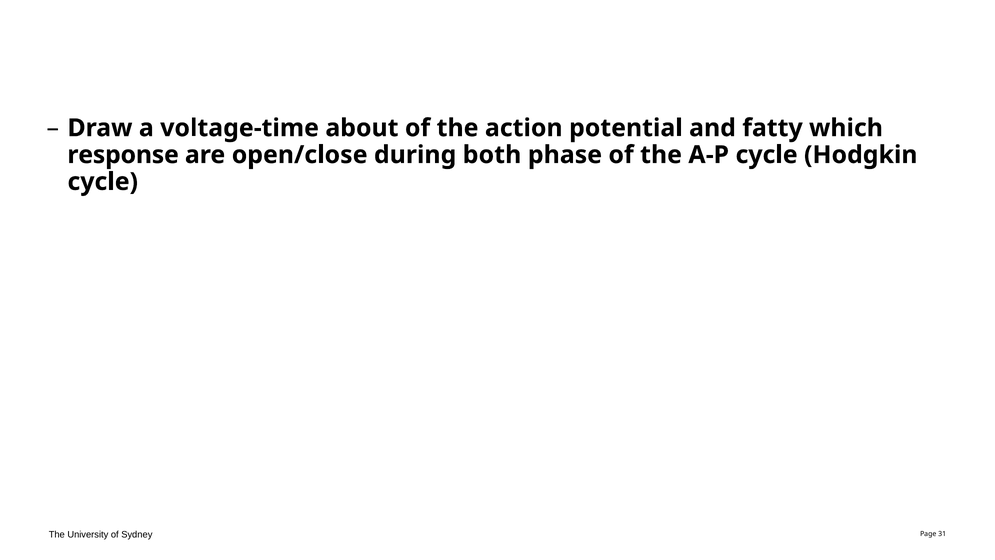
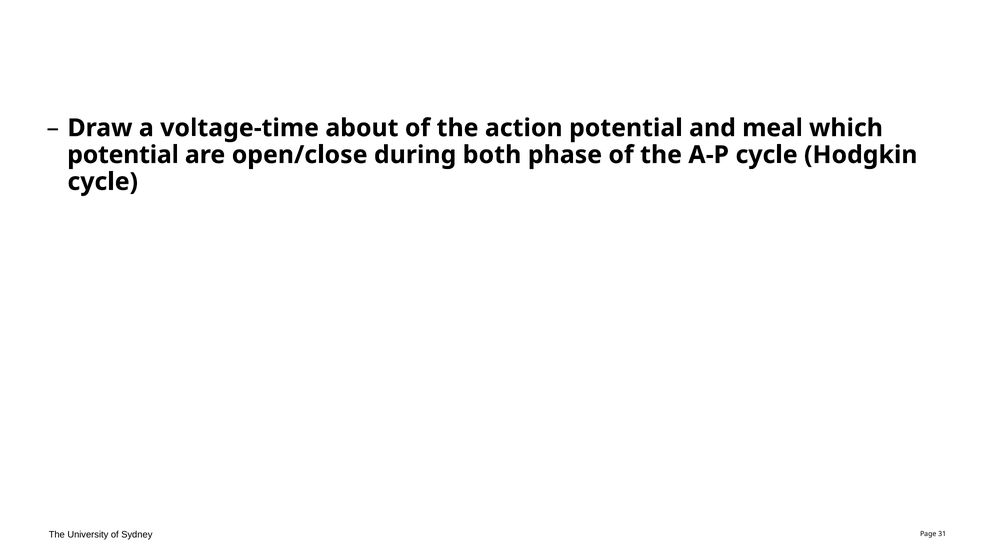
fatty: fatty -> meal
response at (123, 155): response -> potential
